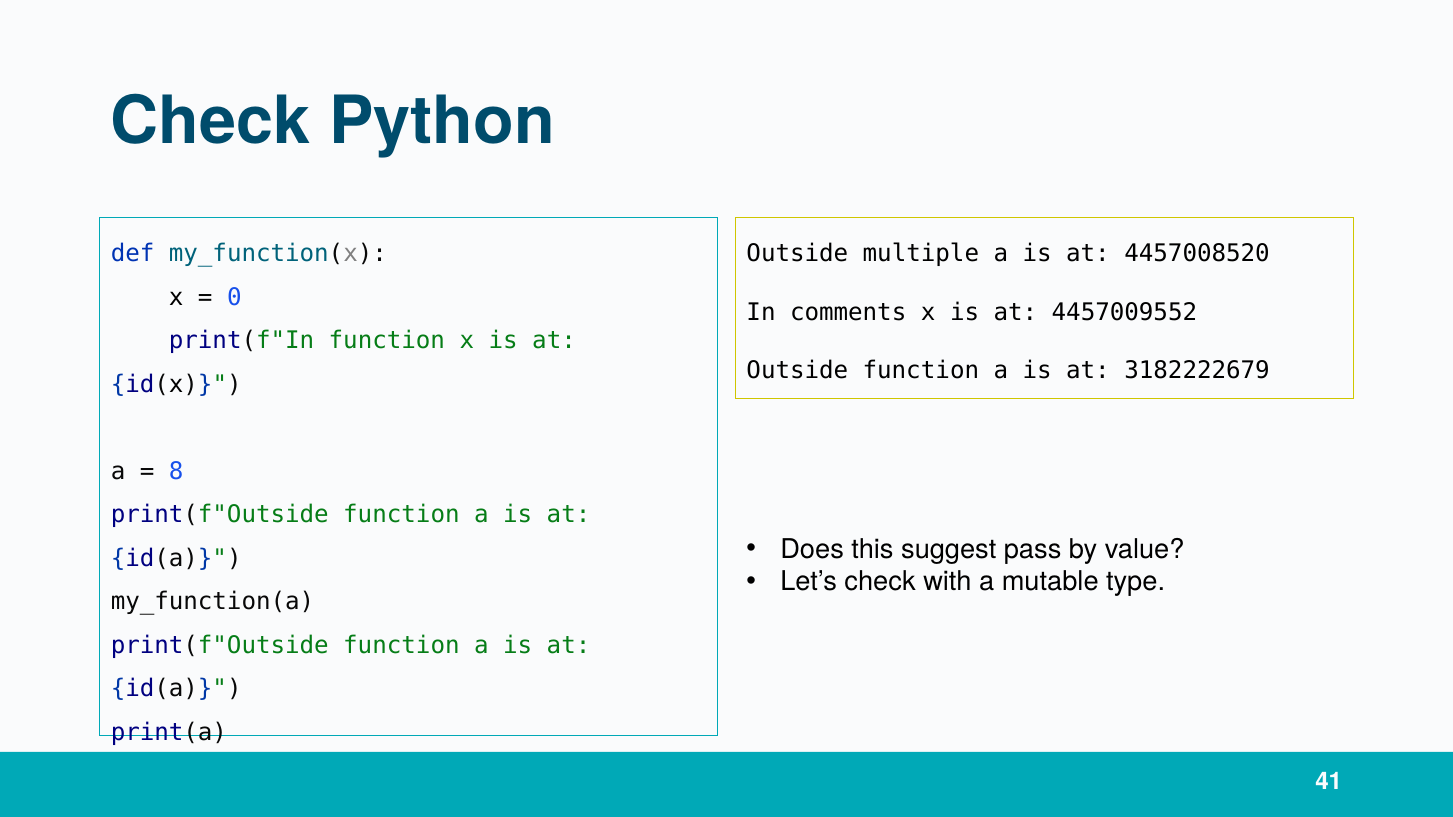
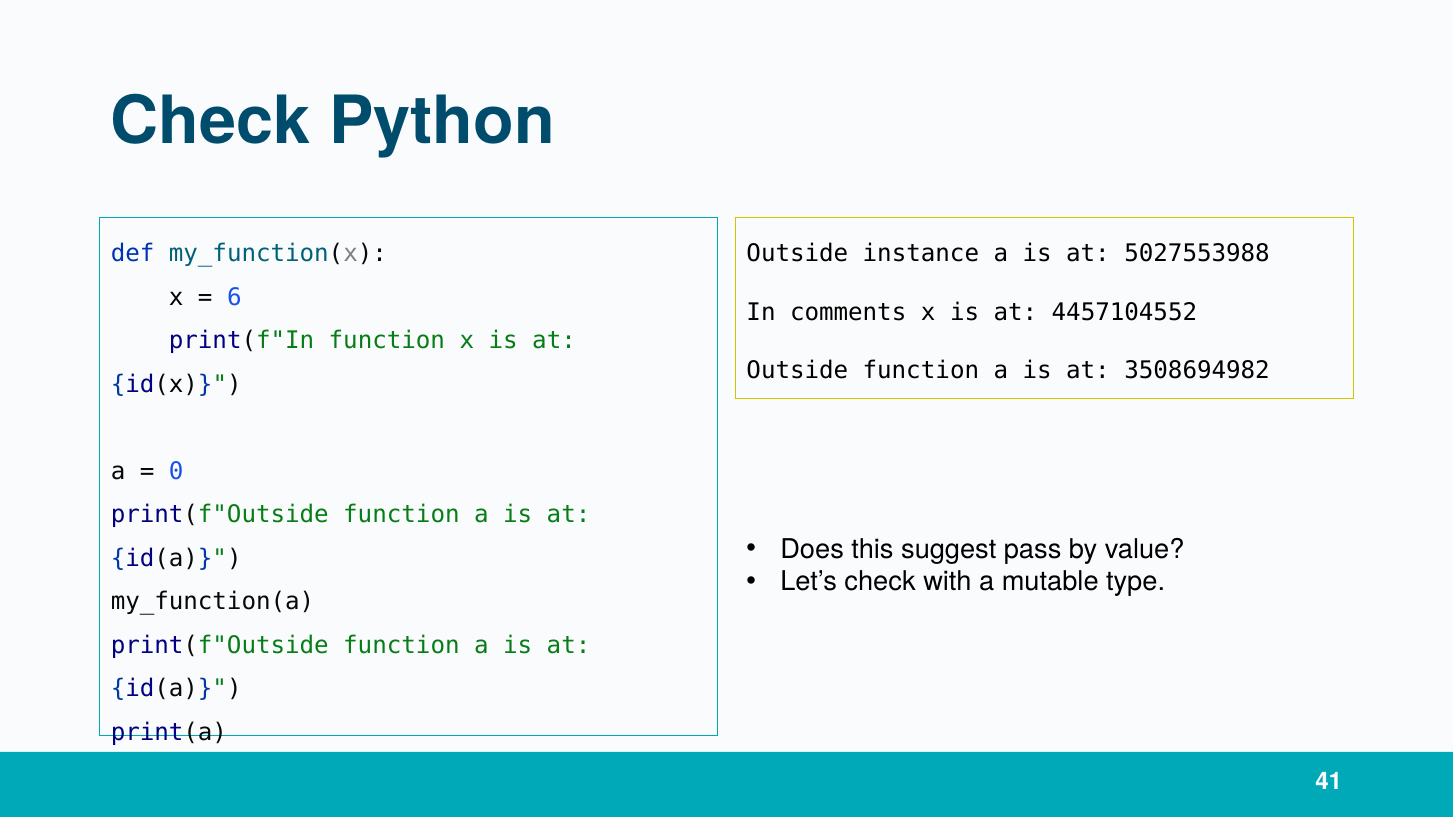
multiple: multiple -> instance
4457008520: 4457008520 -> 5027553988
0: 0 -> 6
4457009552: 4457009552 -> 4457104552
3182222679: 3182222679 -> 3508694982
8: 8 -> 0
